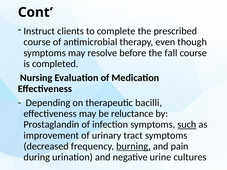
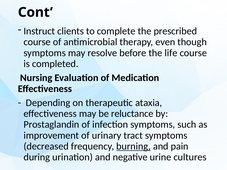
fall: fall -> life
bacilli: bacilli -> ataxia
such underline: present -> none
